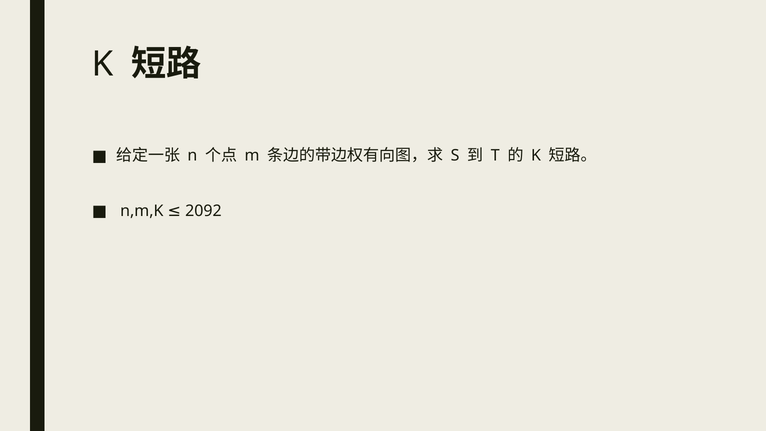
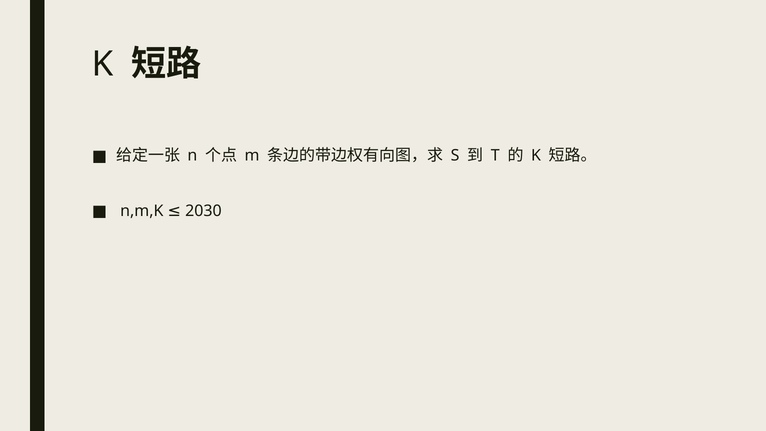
2092: 2092 -> 2030
